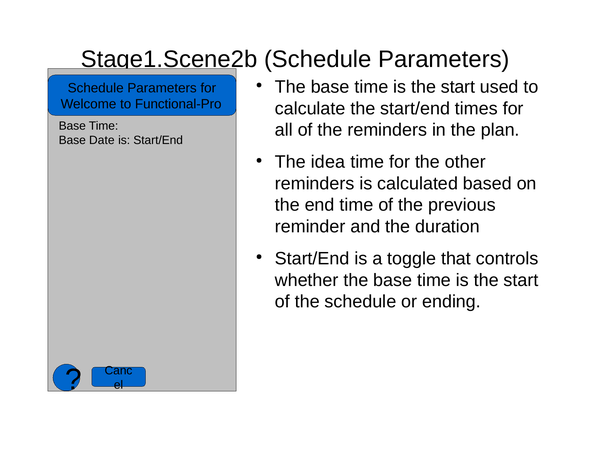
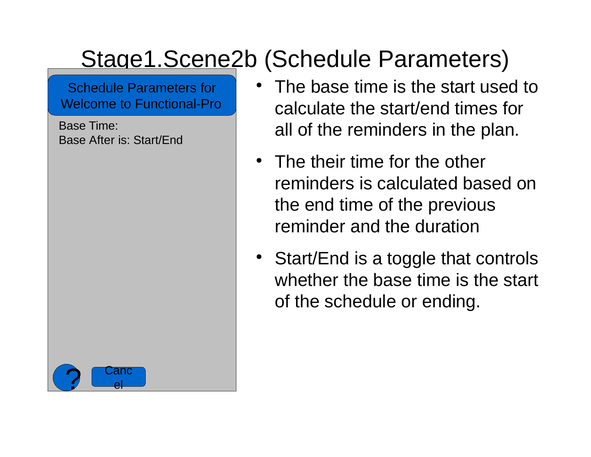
Date: Date -> After
idea: idea -> their
